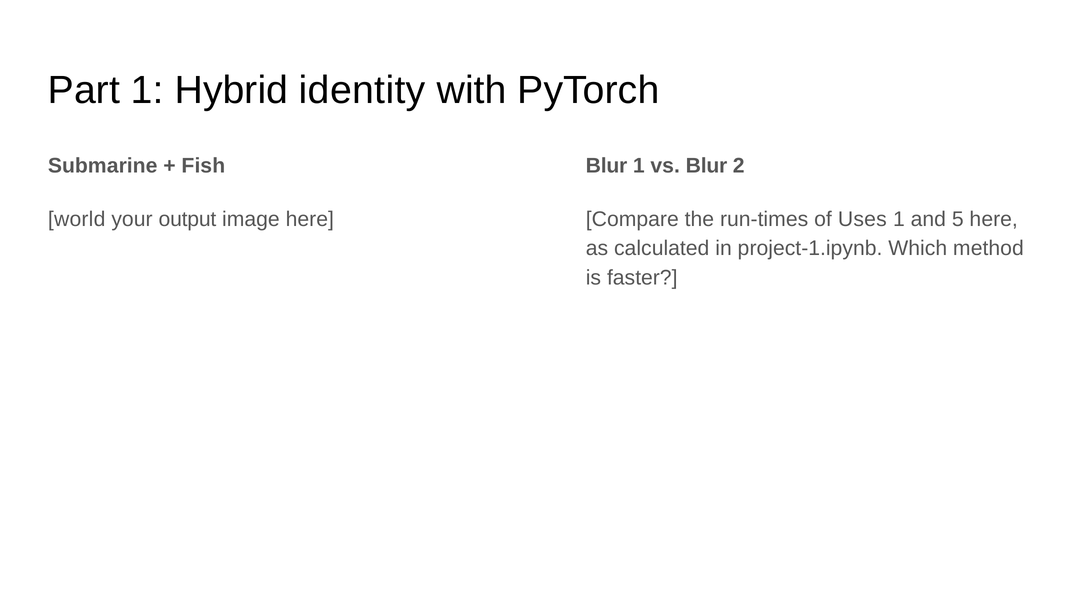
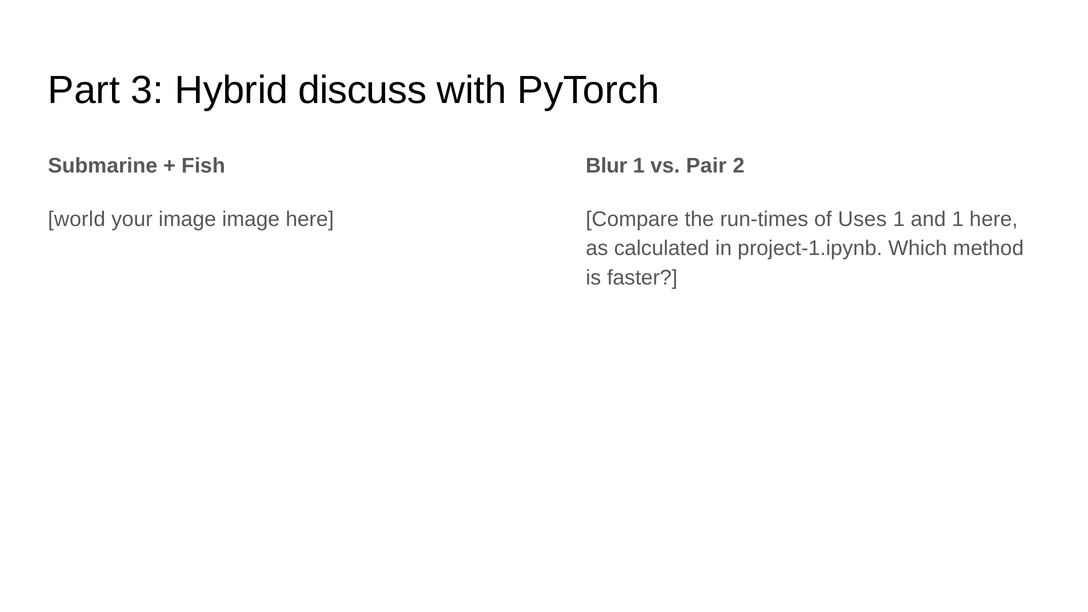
Part 1: 1 -> 3
identity: identity -> discuss
vs Blur: Blur -> Pair
your output: output -> image
and 5: 5 -> 1
